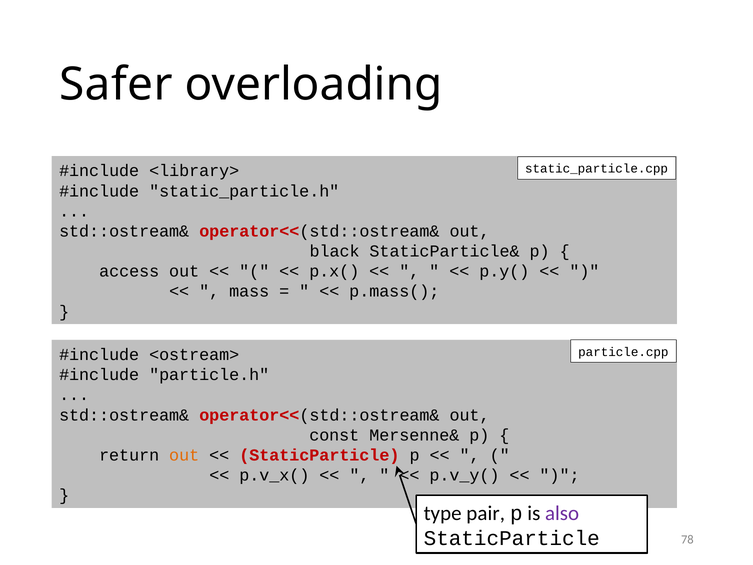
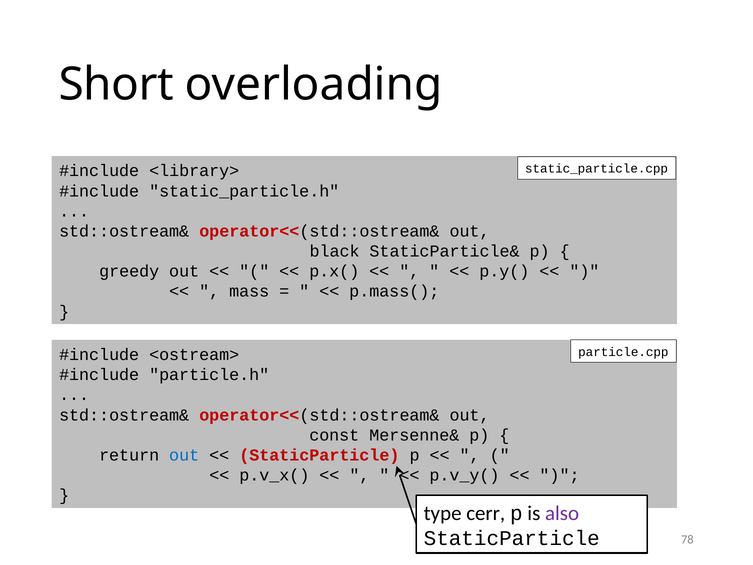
Safer: Safer -> Short
access: access -> greedy
out at (184, 455) colour: orange -> blue
pair: pair -> cerr
